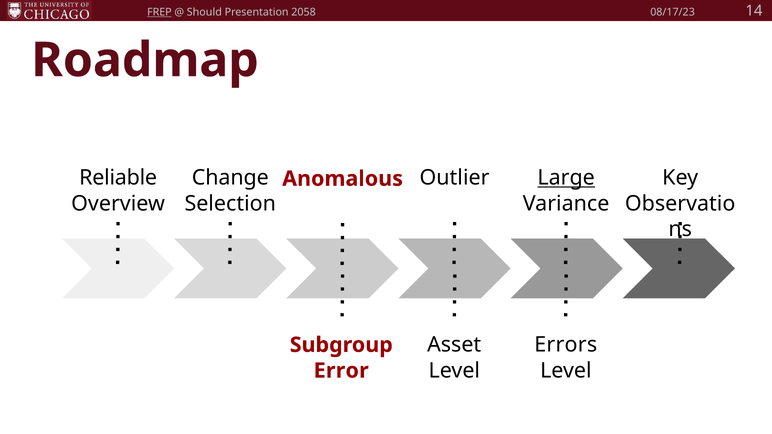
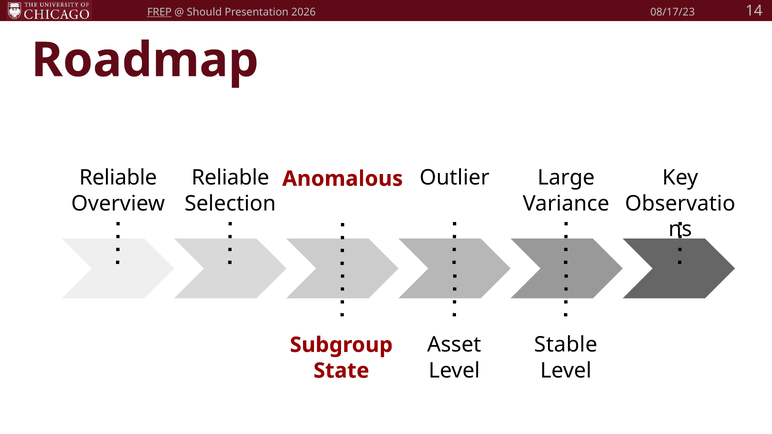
2058: 2058 -> 2026
Change at (230, 178): Change -> Reliable
Large underline: present -> none
Errors: Errors -> Stable
Error: Error -> State
